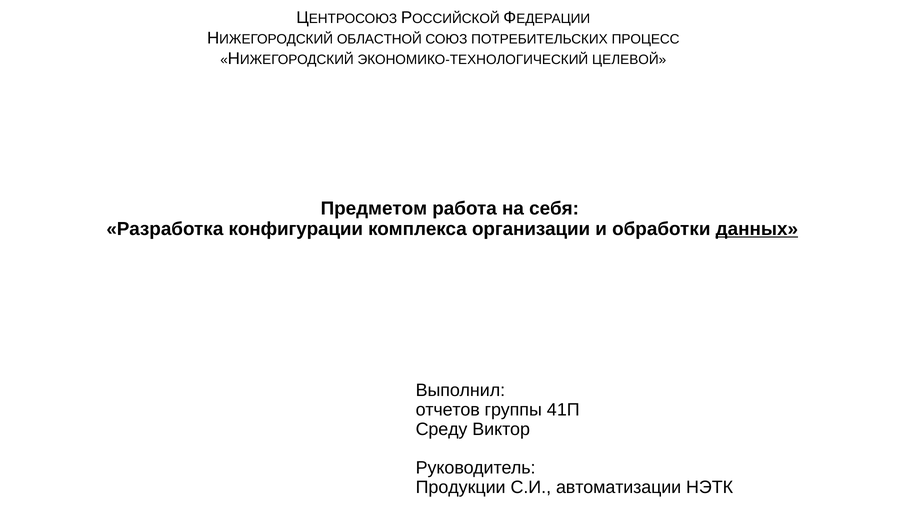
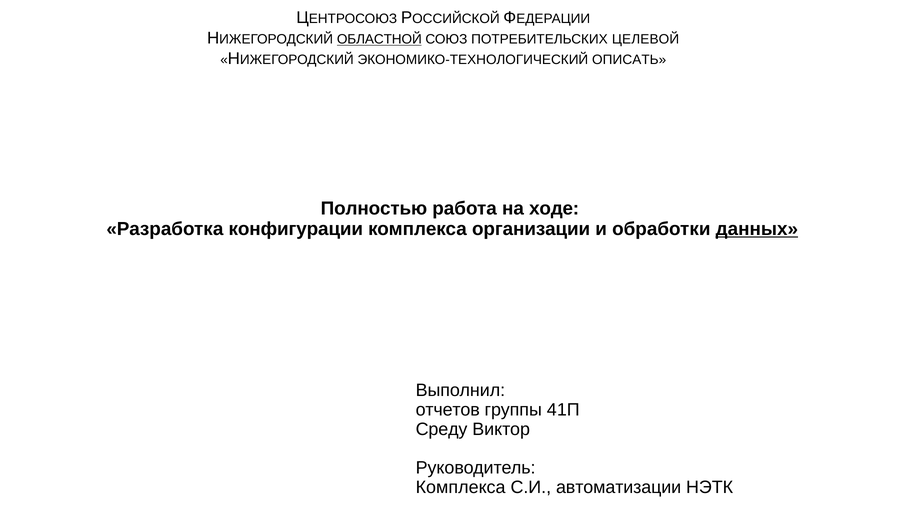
ОБЛАСТНОЙ underline: none -> present
ПРОЦЕСС: ПРОЦЕСС -> ЦЕЛЕВОЙ
ЦЕЛЕВОЙ: ЦЕЛЕВОЙ -> ОПИСАТЬ
Предметом: Предметом -> Полностью
себя: себя -> ходе
Продукции at (461, 487): Продукции -> Комплекса
